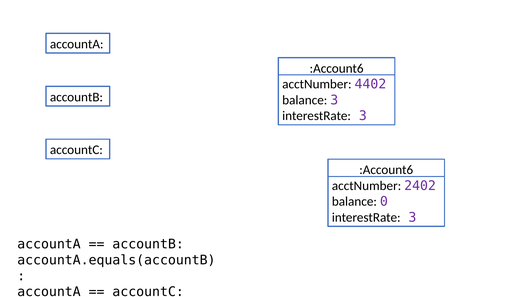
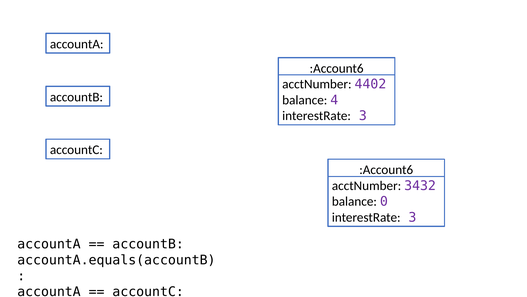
balance 3: 3 -> 4
2402: 2402 -> 3432
